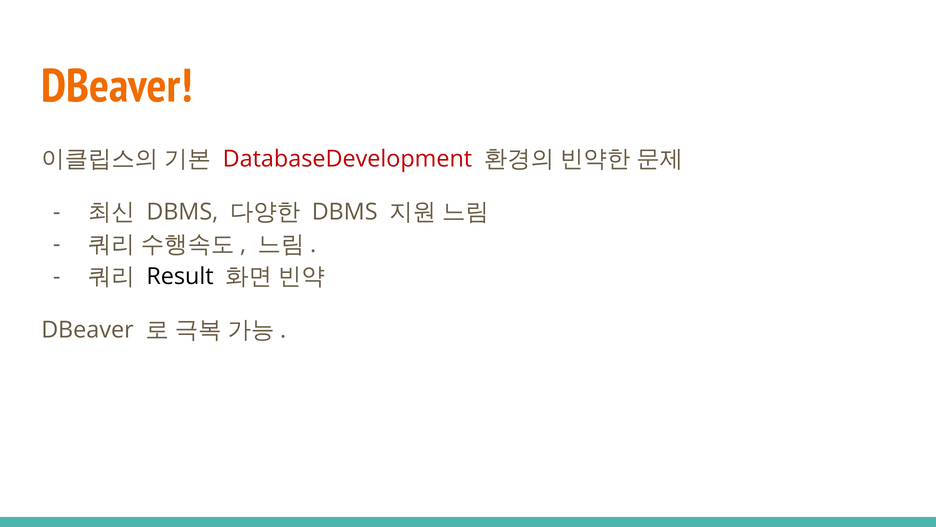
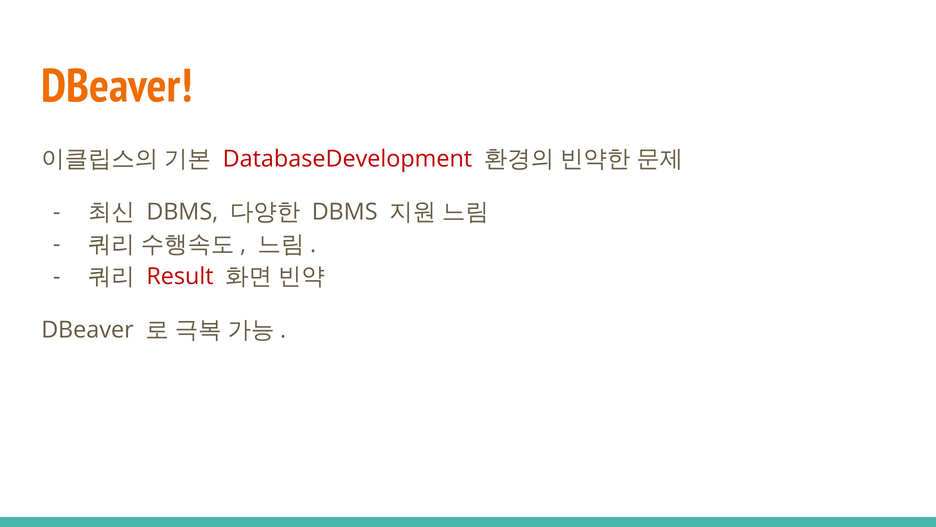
Result colour: black -> red
